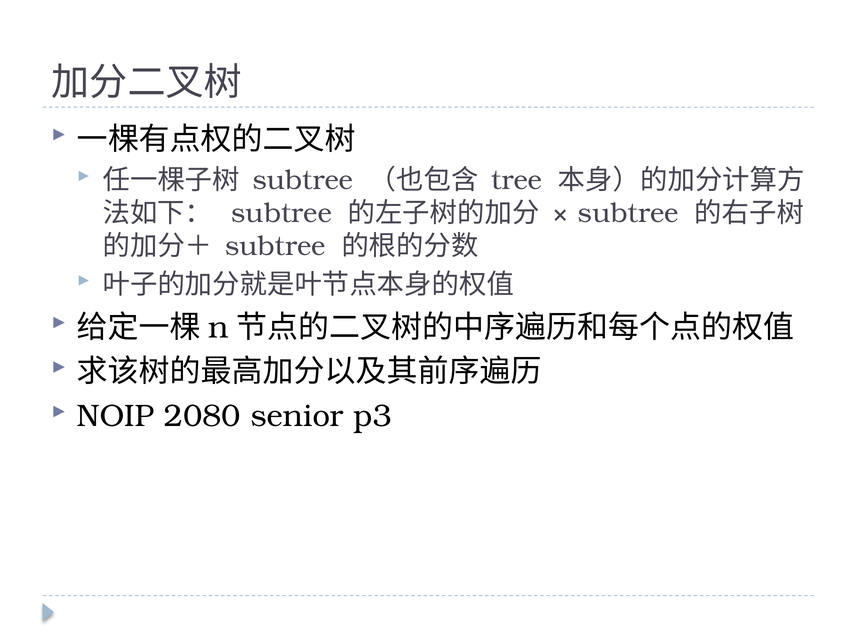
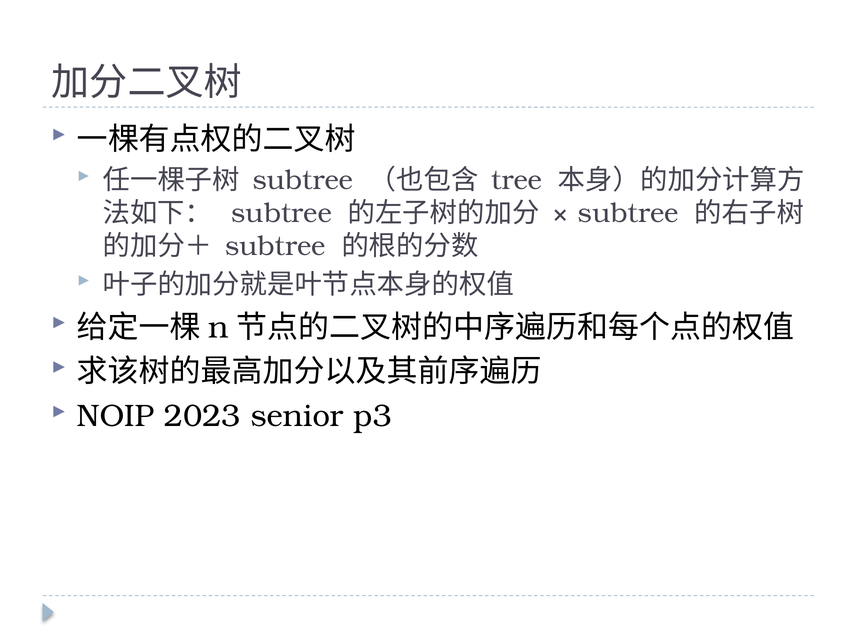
2080: 2080 -> 2023
